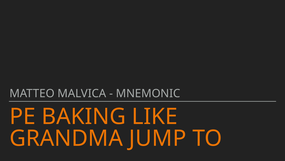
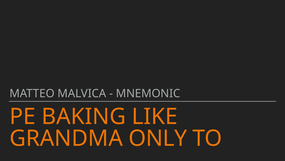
JUMP: JUMP -> ONLY
